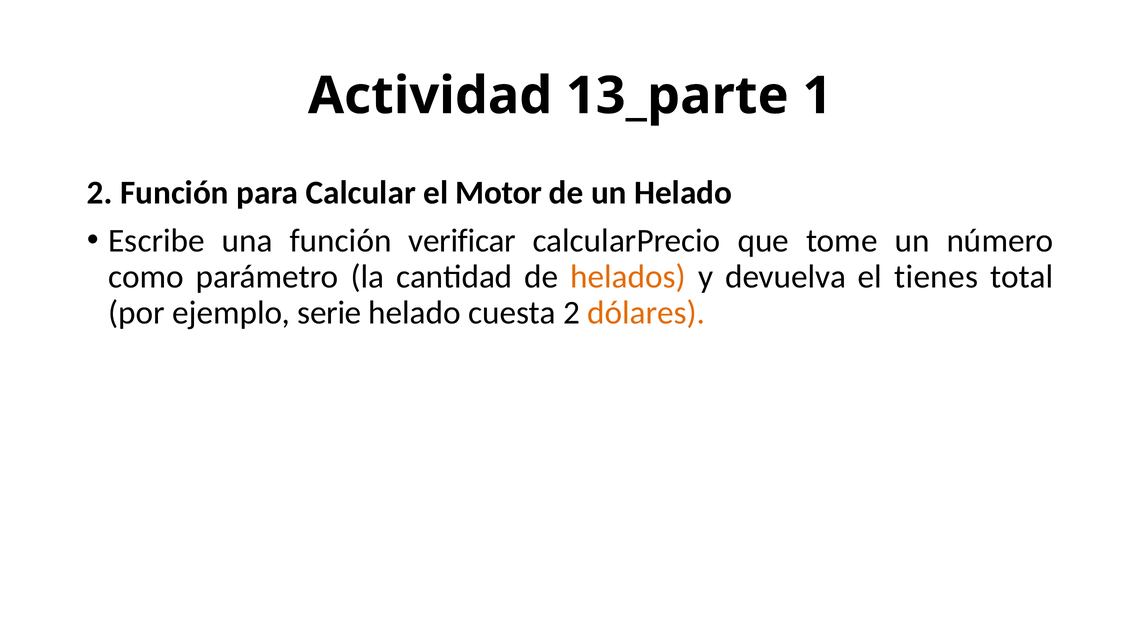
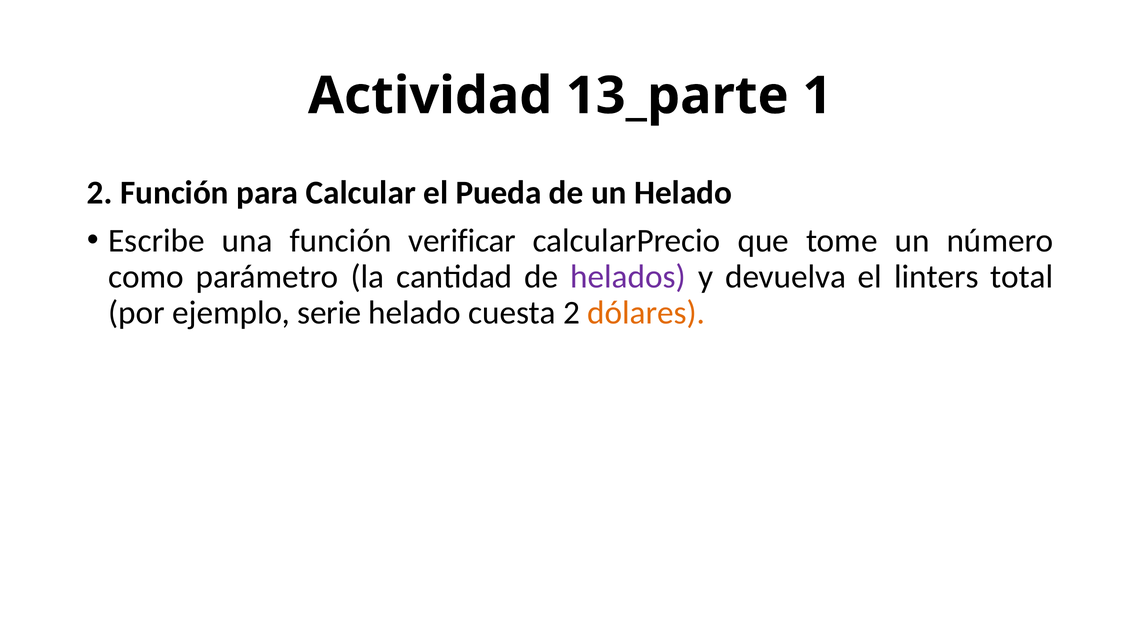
Motor: Motor -> Pueda
helados colour: orange -> purple
tienes: tienes -> linters
